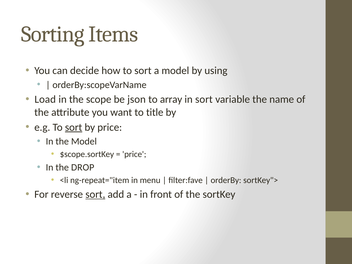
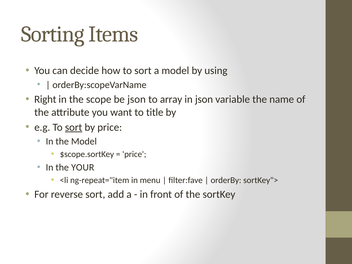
Load: Load -> Right
in sort: sort -> json
DROP: DROP -> YOUR
sort at (95, 194) underline: present -> none
